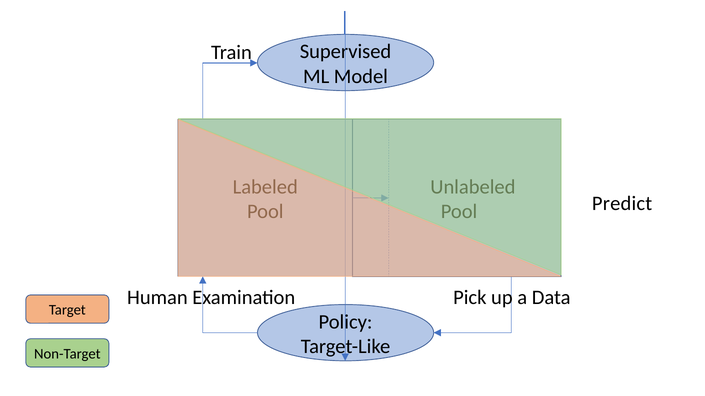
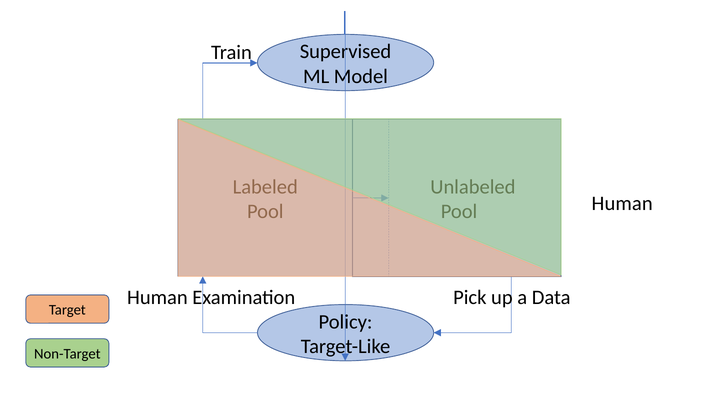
Predict at (622, 204): Predict -> Human
